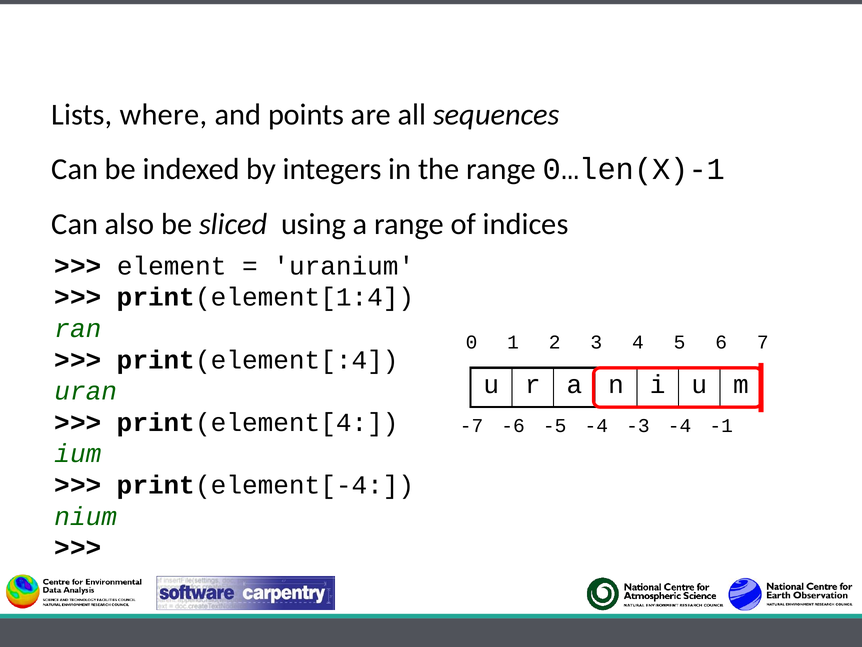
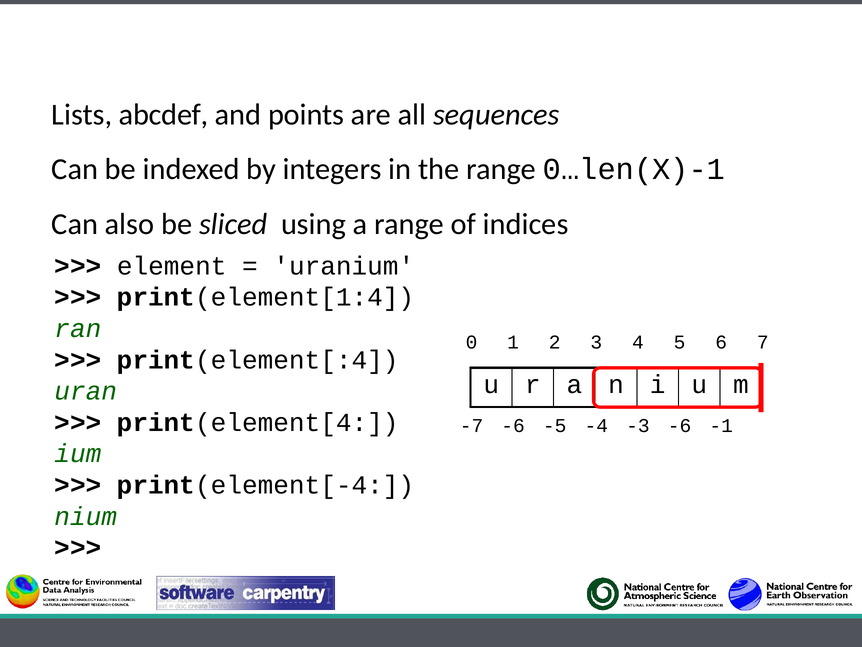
where: where -> abcdef
-3 -4: -4 -> -6
